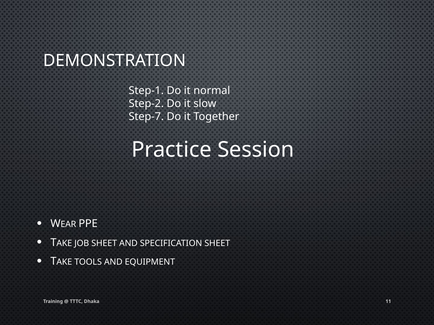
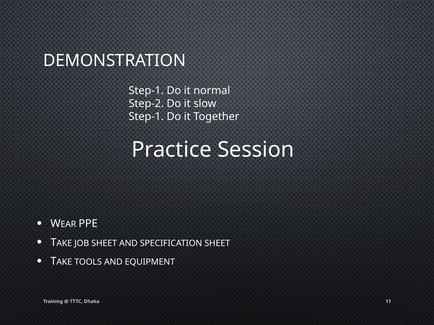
Step-7 at (146, 117): Step-7 -> Step-1
